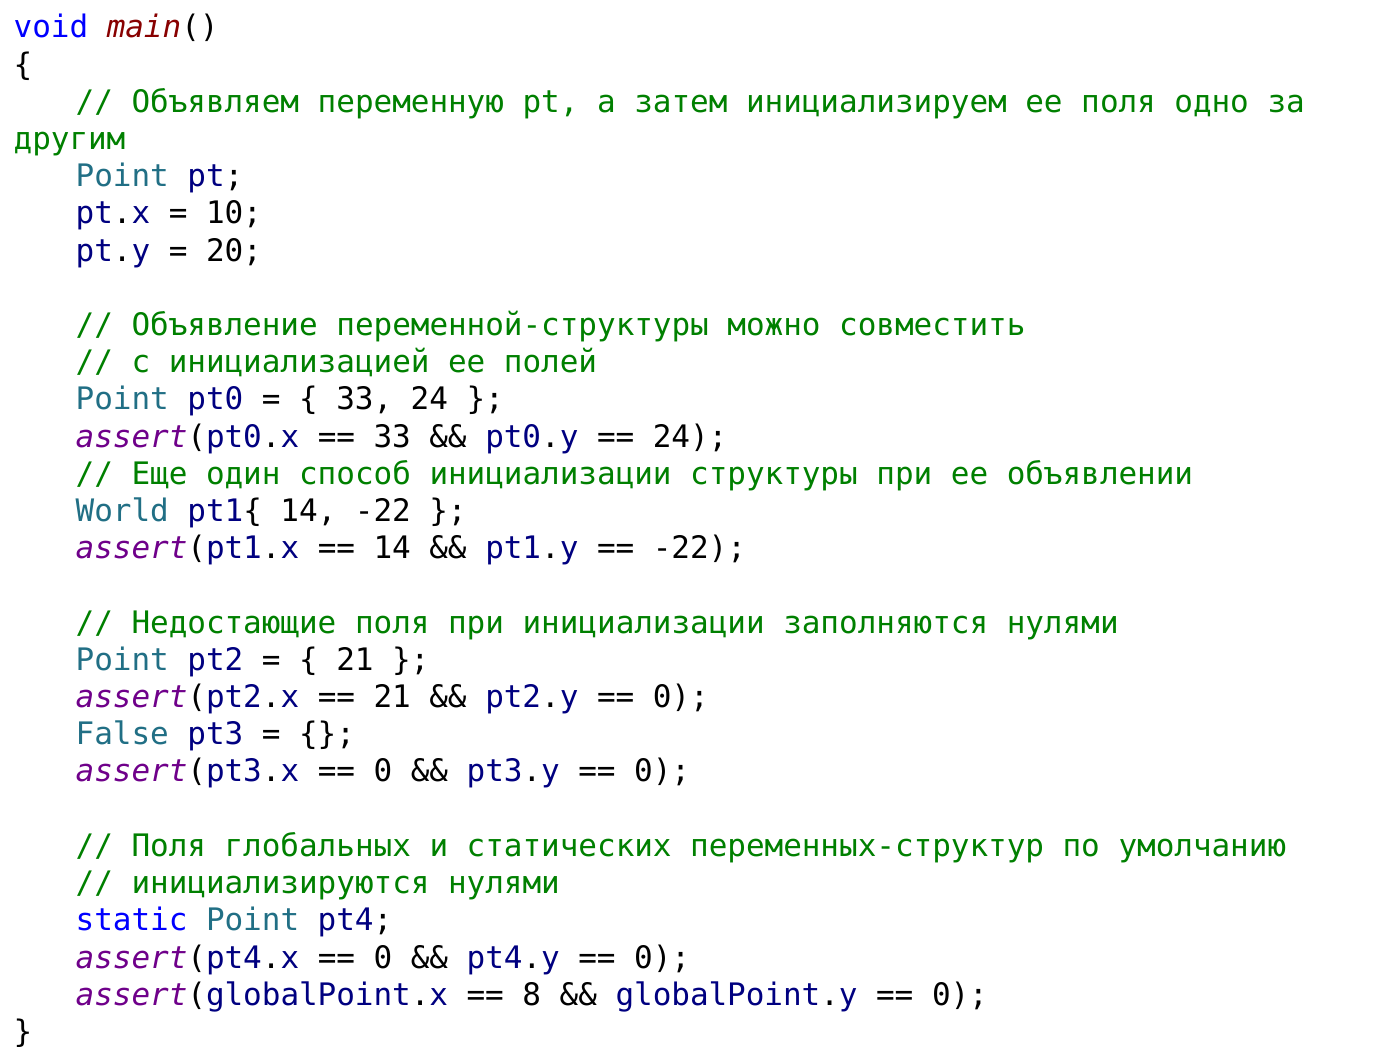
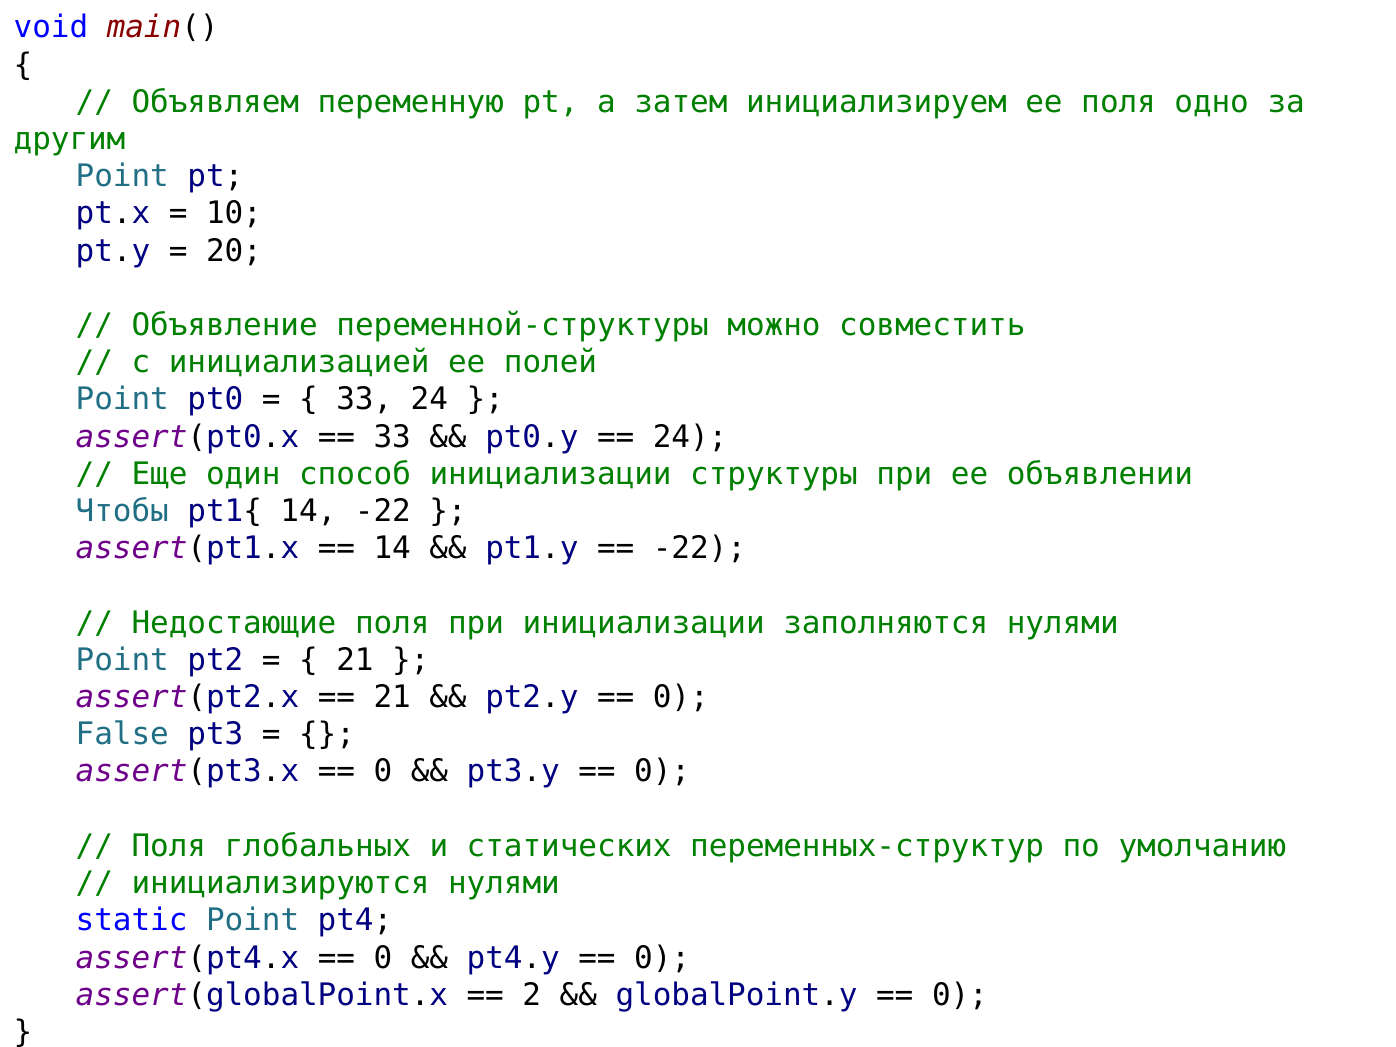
World: World -> Чтобы
8: 8 -> 2
